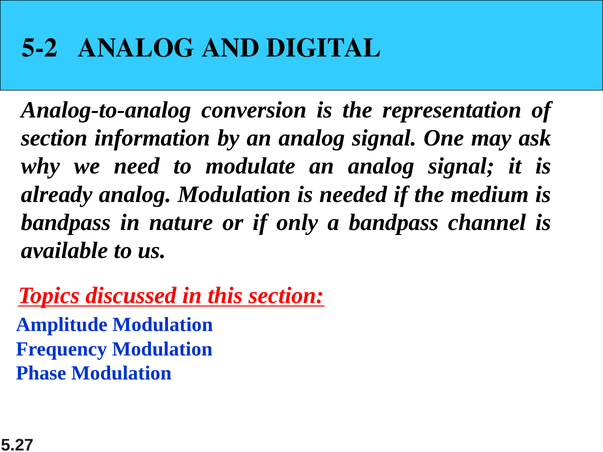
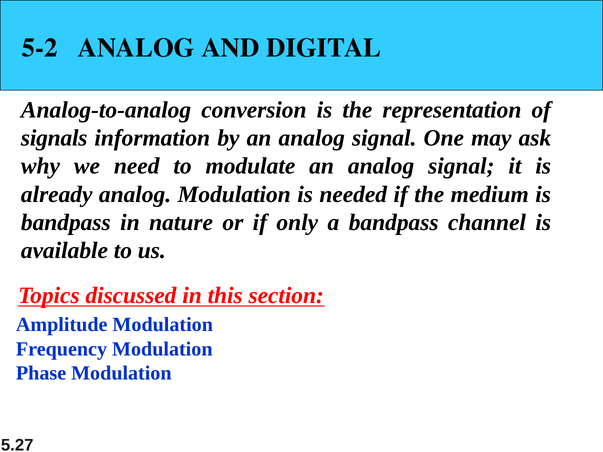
section at (54, 138): section -> signals
